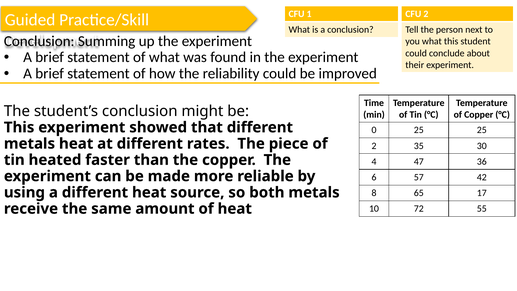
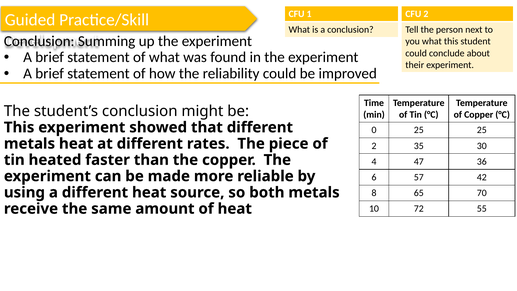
17: 17 -> 70
